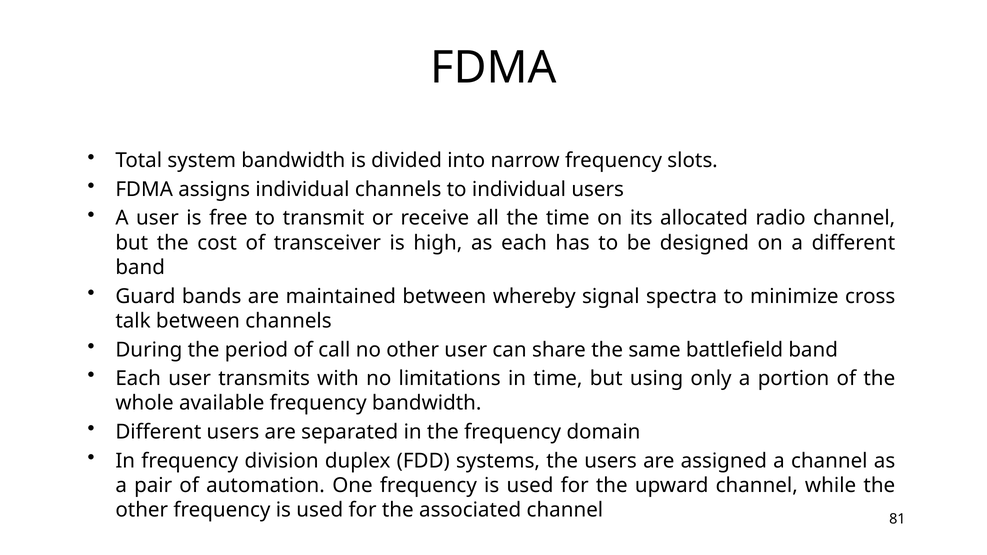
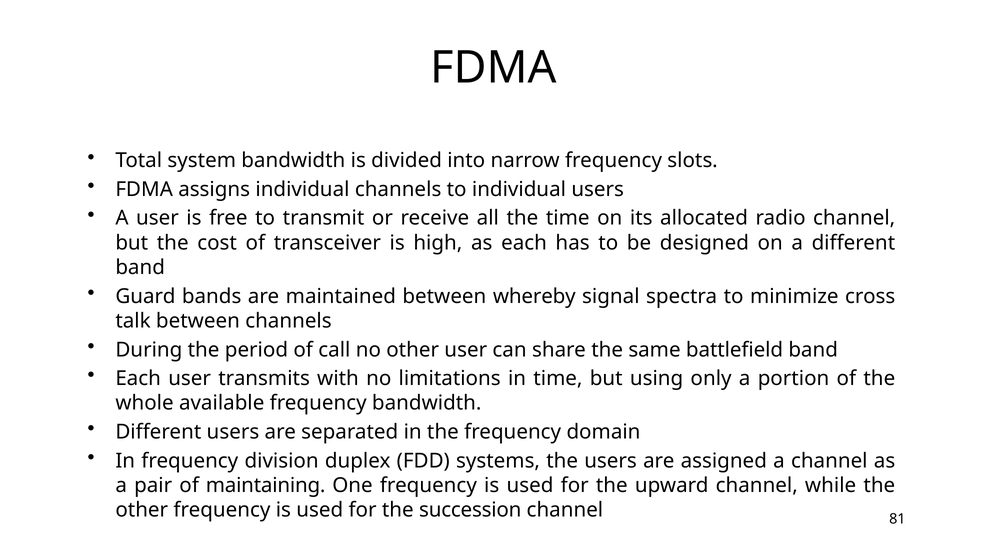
automation: automation -> maintaining
associated: associated -> succession
